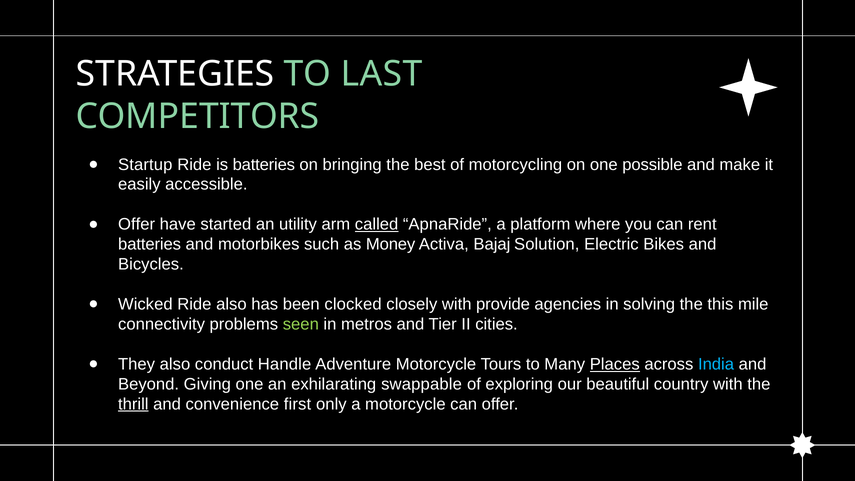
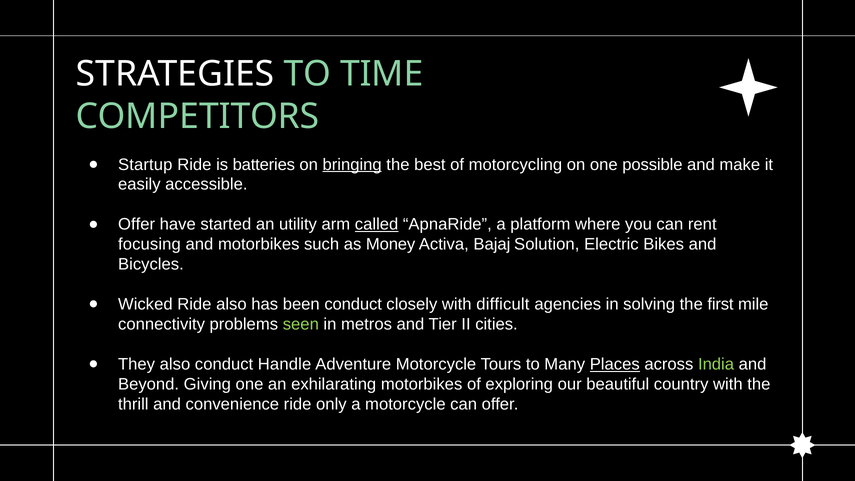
LAST: LAST -> TIME
bringing underline: none -> present
batteries at (150, 244): batteries -> focusing
been clocked: clocked -> conduct
provide: provide -> difficult
this: this -> first
India colour: light blue -> light green
exhilarating swappable: swappable -> motorbikes
thrill underline: present -> none
convenience first: first -> ride
